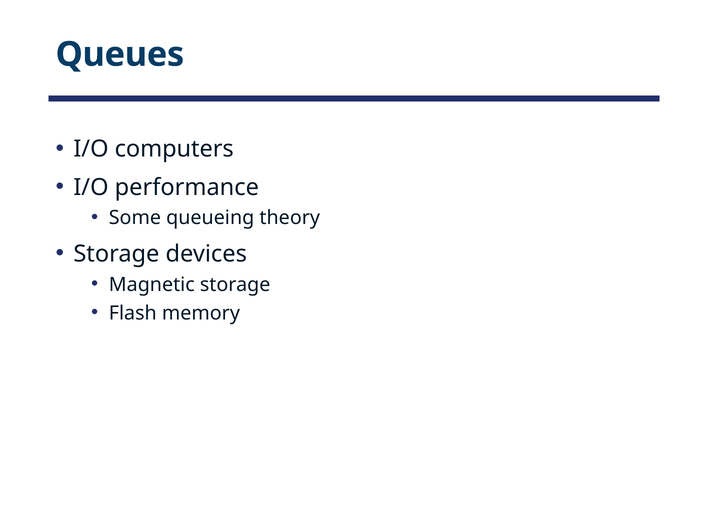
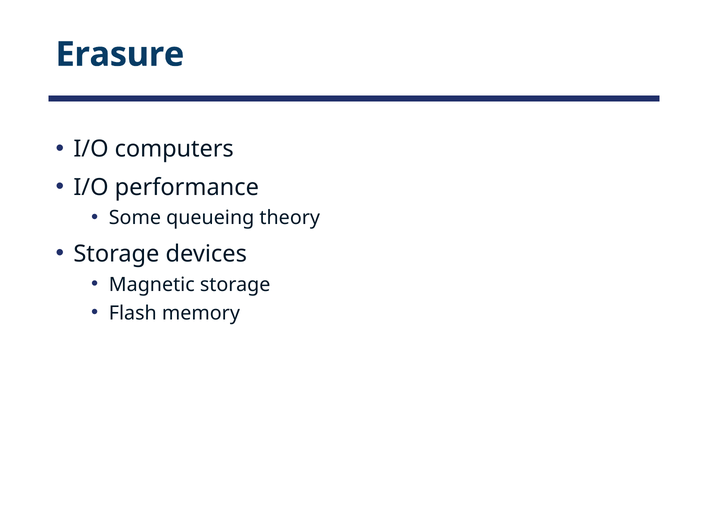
Queues: Queues -> Erasure
